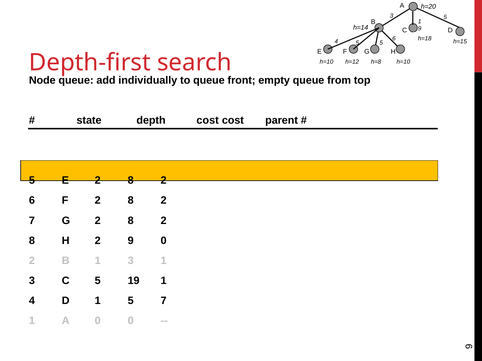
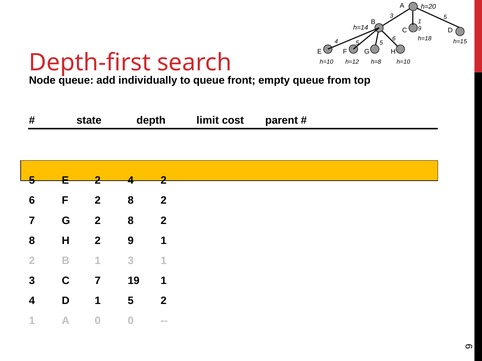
depth cost: cost -> limit
E 2 8: 8 -> 4
9 0: 0 -> 1
3 C 5: 5 -> 7
5 7: 7 -> 2
